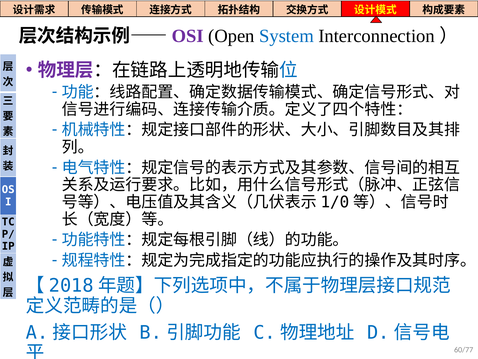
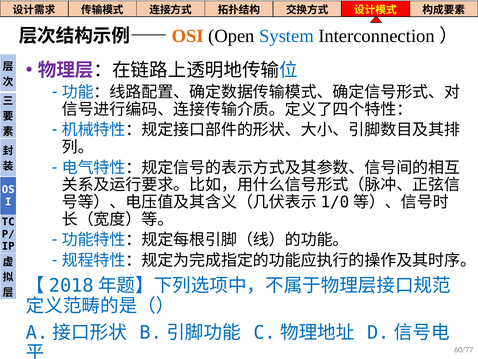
OSI colour: purple -> orange
